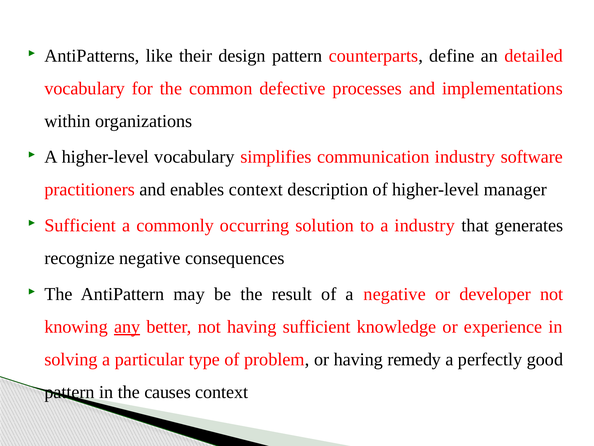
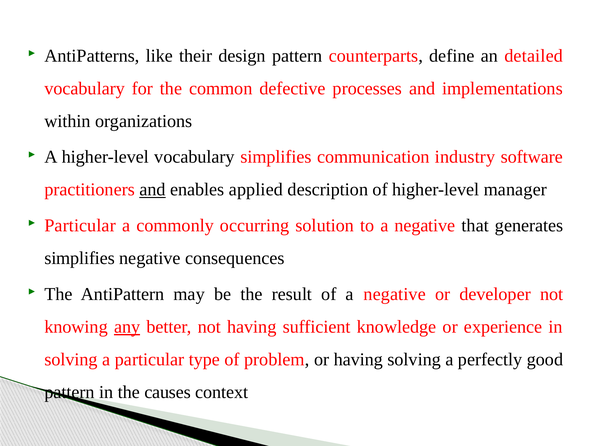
and at (152, 189) underline: none -> present
enables context: context -> applied
Sufficient at (80, 225): Sufficient -> Particular
to a industry: industry -> negative
recognize at (80, 258): recognize -> simplifies
having remedy: remedy -> solving
